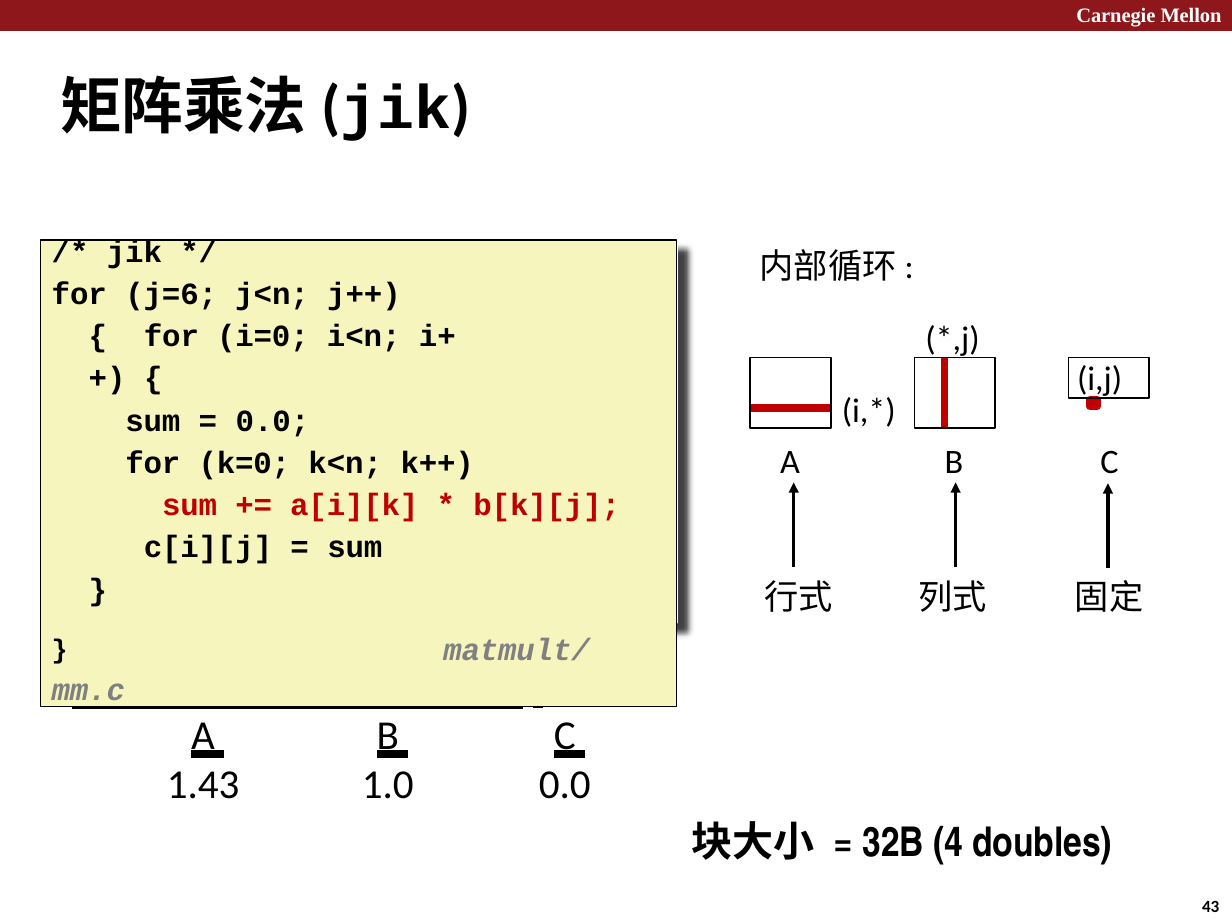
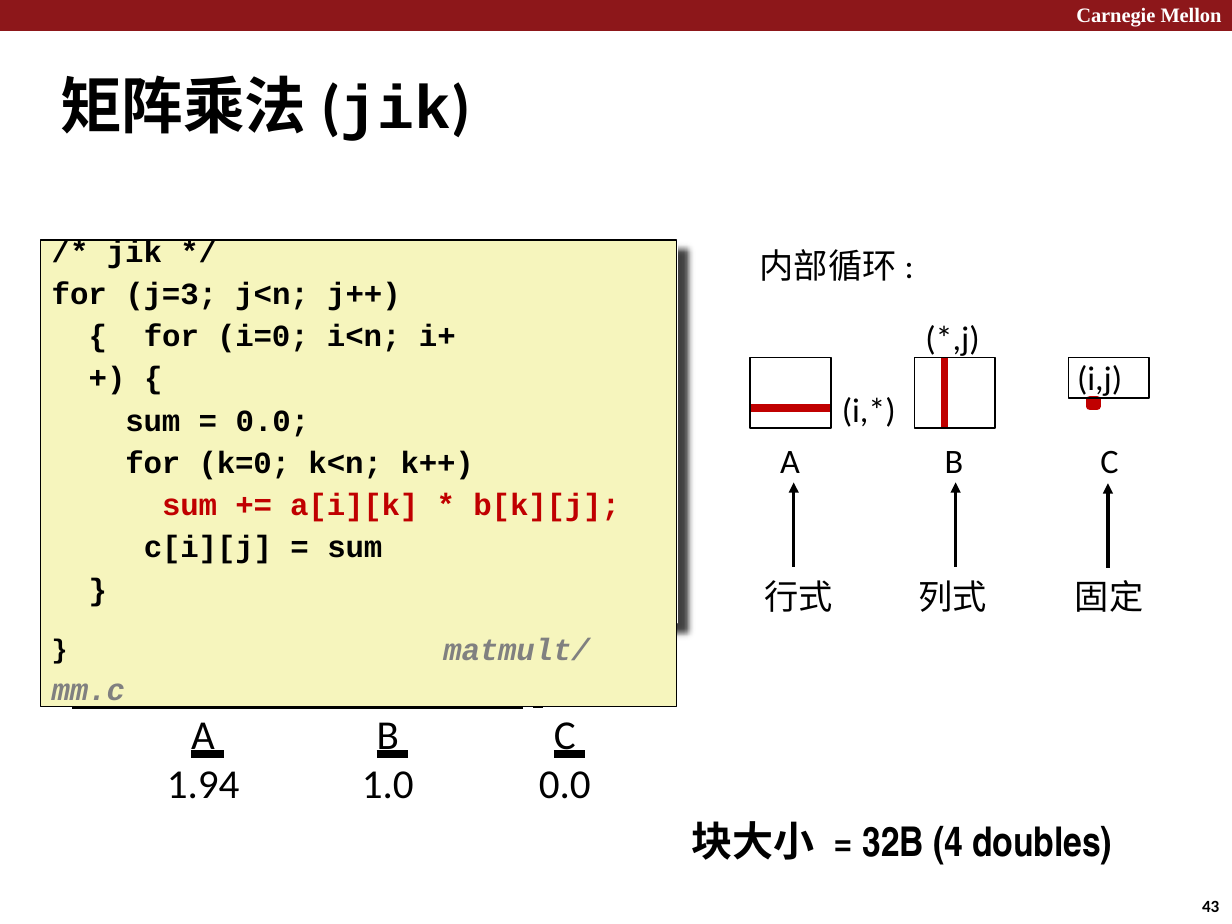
j=6: j=6 -> j=3
1.43: 1.43 -> 1.94
